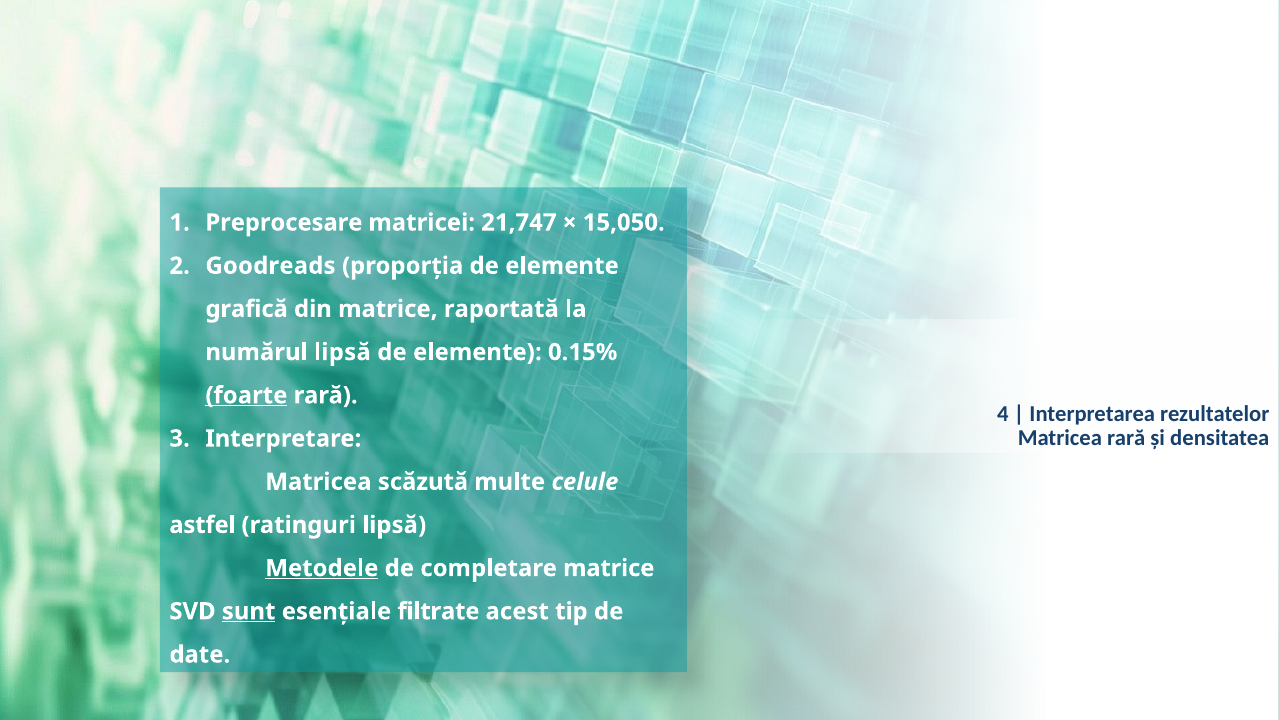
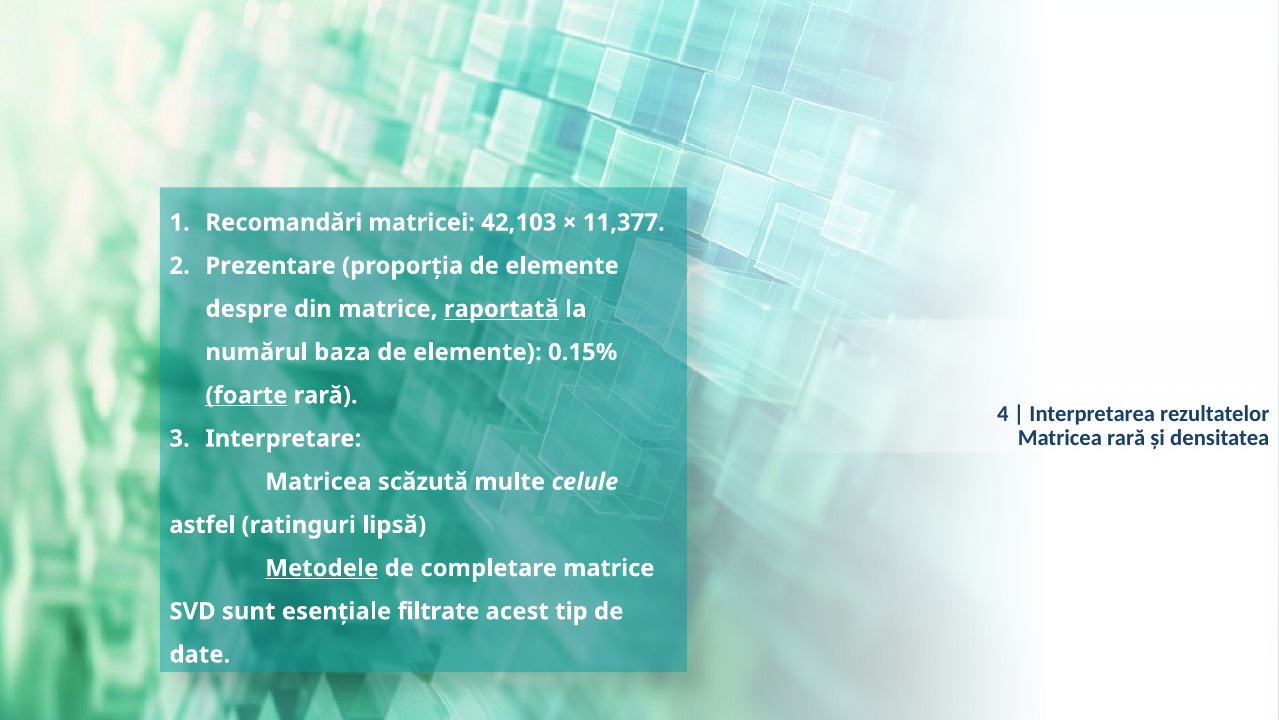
Preprocesare: Preprocesare -> Recomandări
21,747: 21,747 -> 42,103
15,050: 15,050 -> 11,377
Goodreads: Goodreads -> Prezentare
grafică: grafică -> despre
raportată underline: none -> present
numărul lipsă: lipsă -> baza
sunt underline: present -> none
